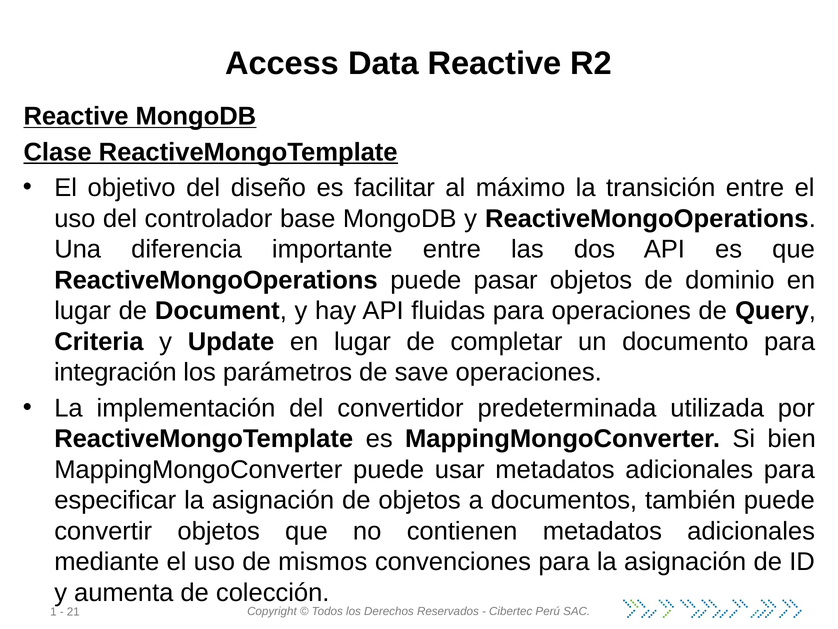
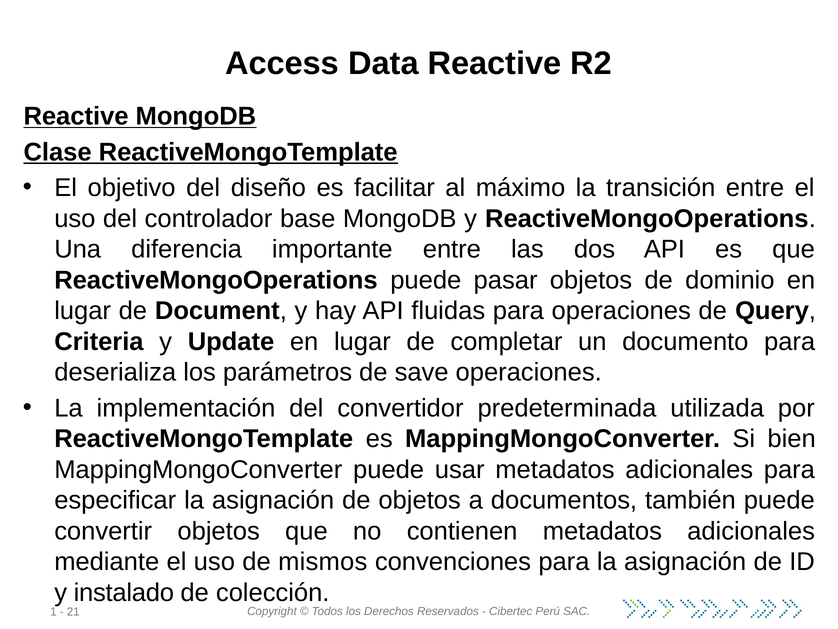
integración: integración -> deserializa
aumenta: aumenta -> instalado
